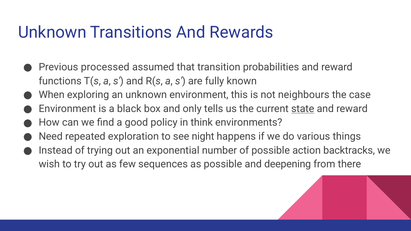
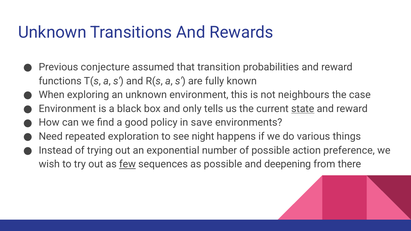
processed: processed -> conjecture
think: think -> save
backtracks: backtracks -> preference
few underline: none -> present
